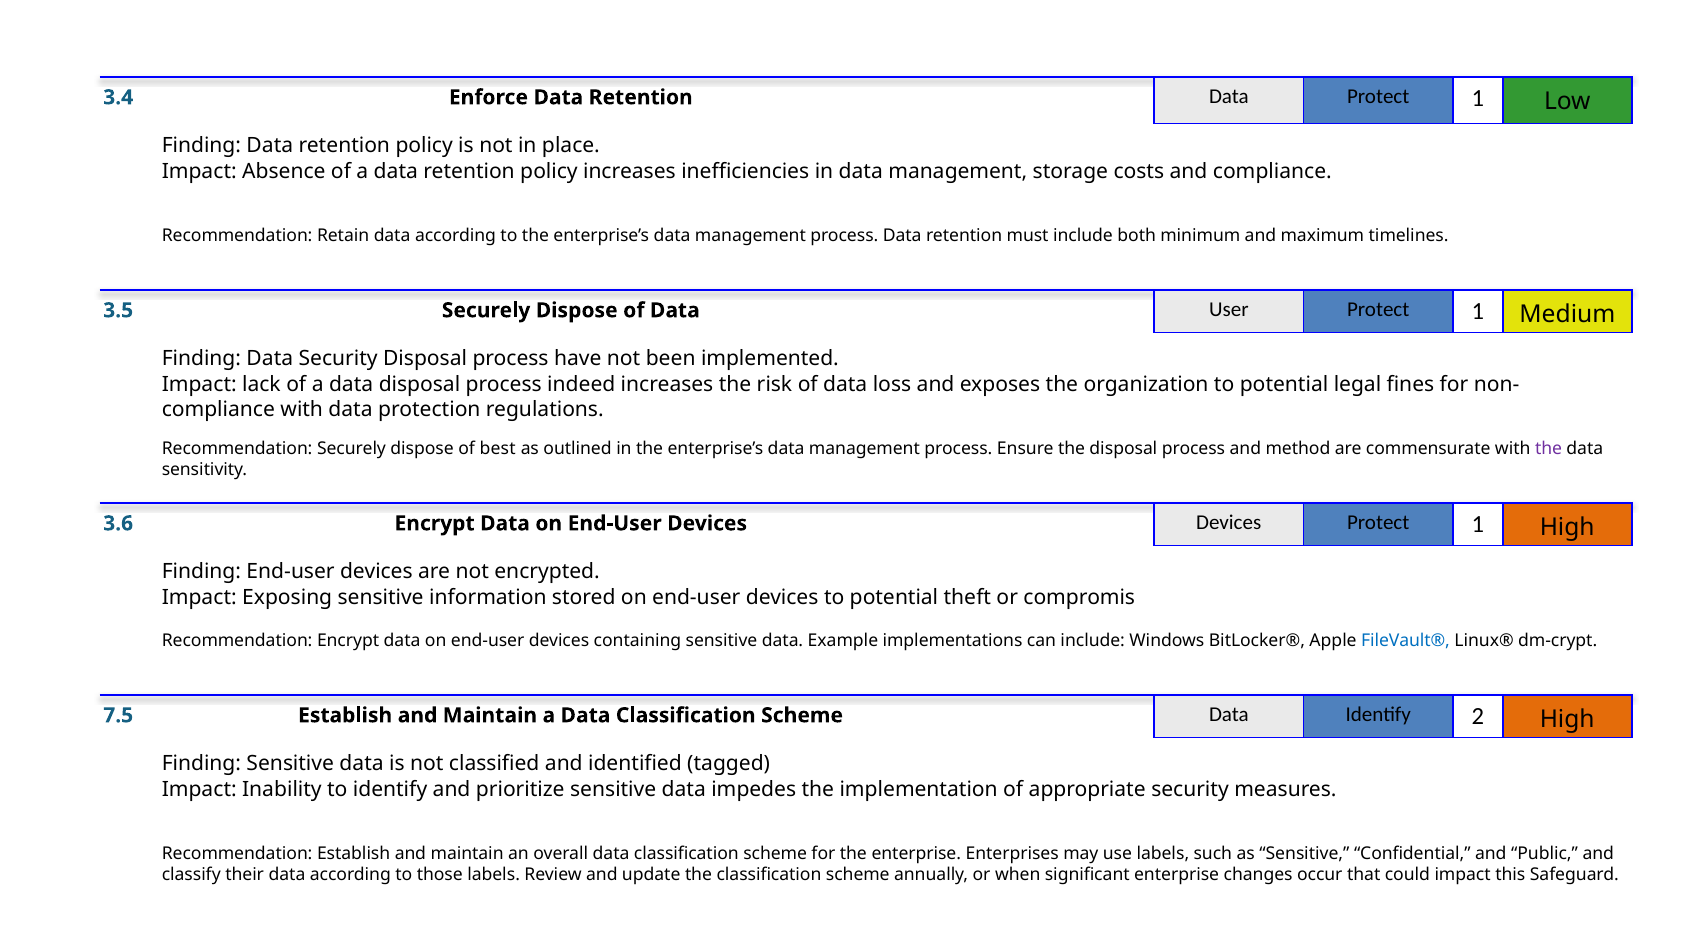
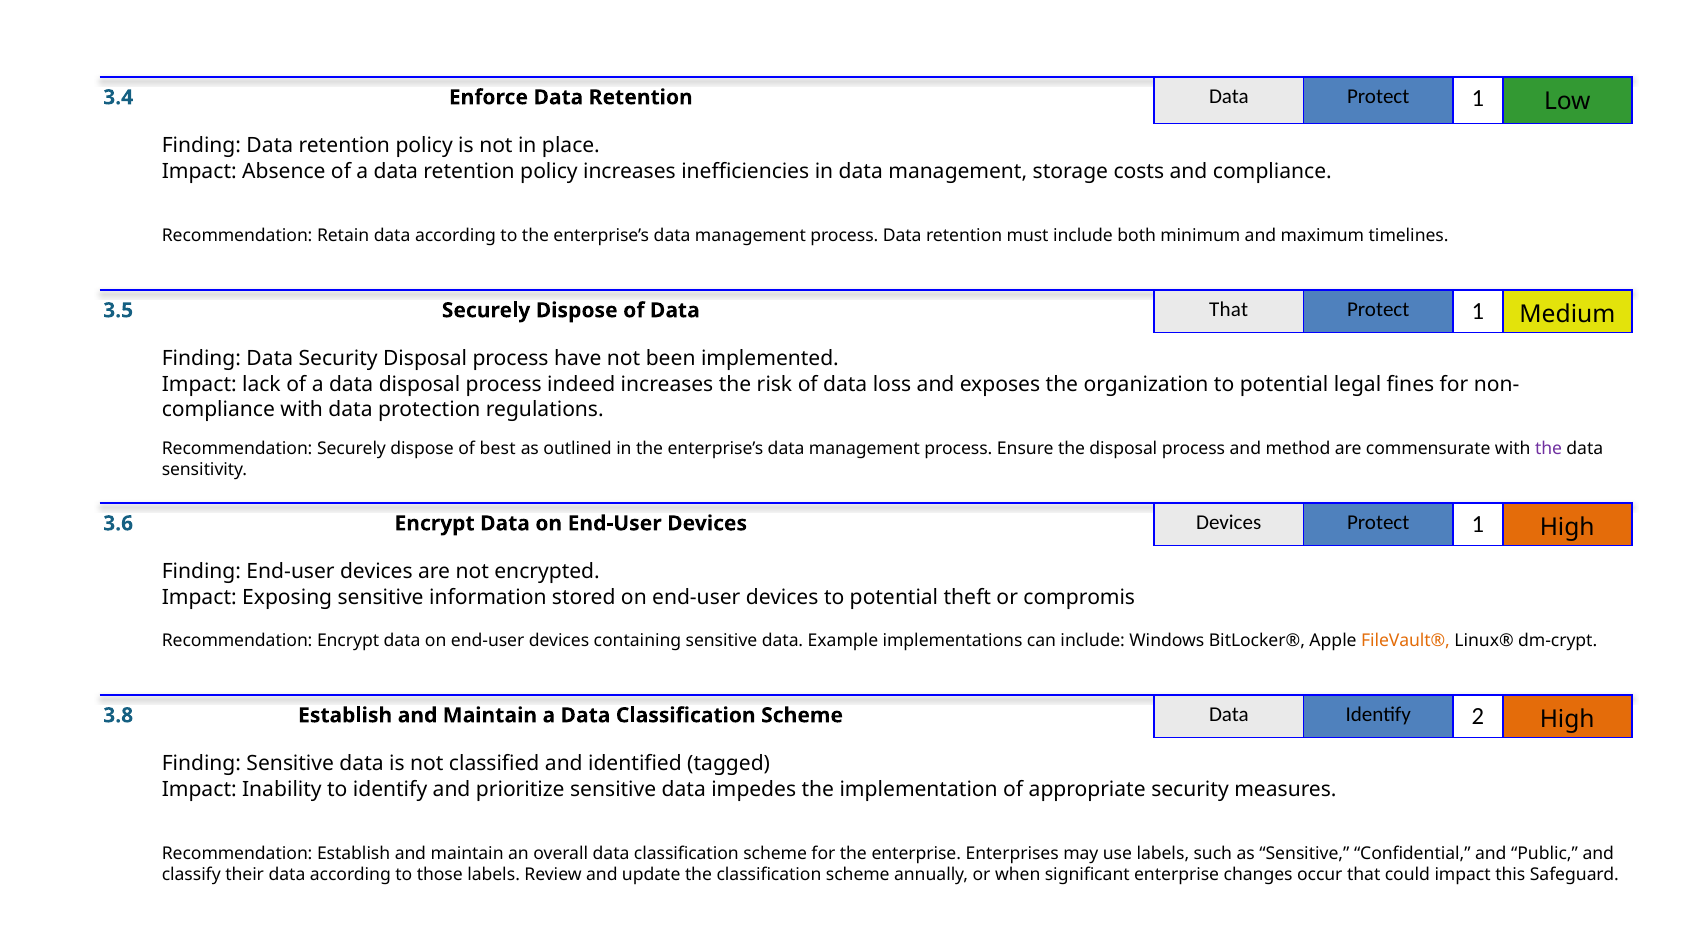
User at (1229, 309): User -> That
FileVault® colour: blue -> orange
7.5: 7.5 -> 3.8
